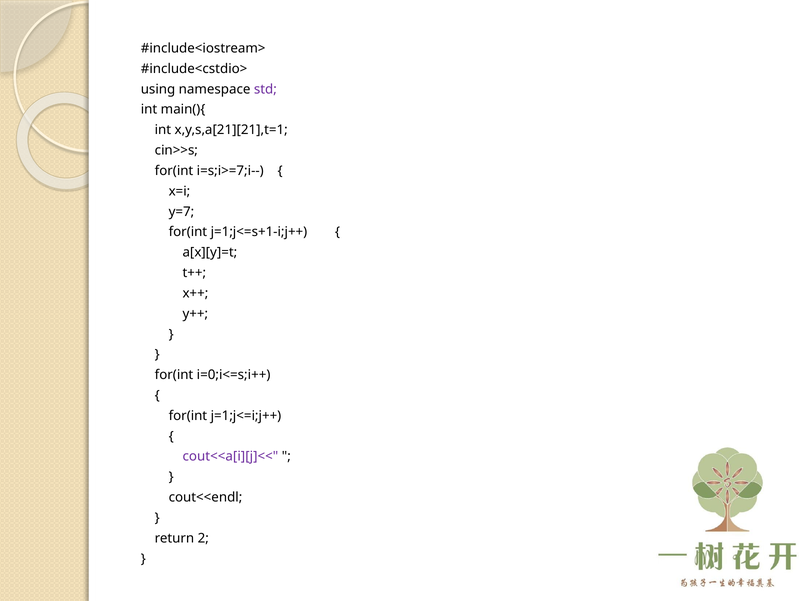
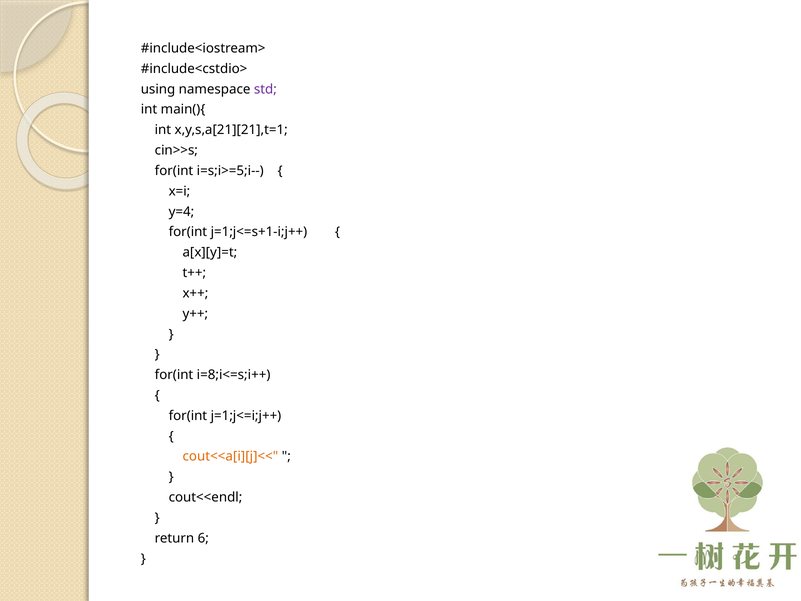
i=s;i>=7;i--: i=s;i>=7;i-- -> i=s;i>=5;i--
y=7: y=7 -> y=4
i=0;i<=s;i++: i=0;i<=s;i++ -> i=8;i<=s;i++
cout<<a[i][j]<< colour: purple -> orange
2: 2 -> 6
